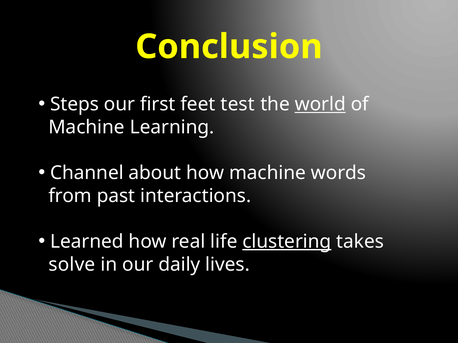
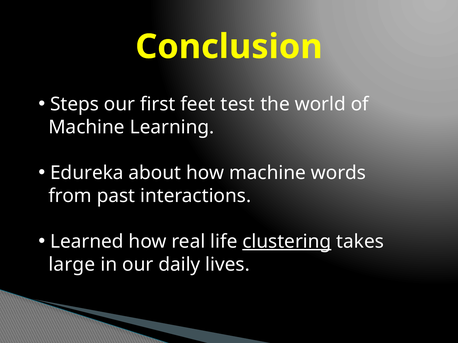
world underline: present -> none
Channel: Channel -> Edureka
solve: solve -> large
